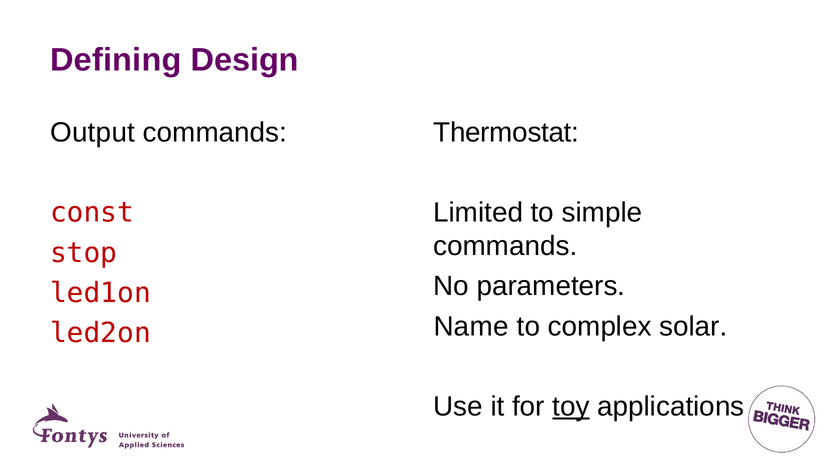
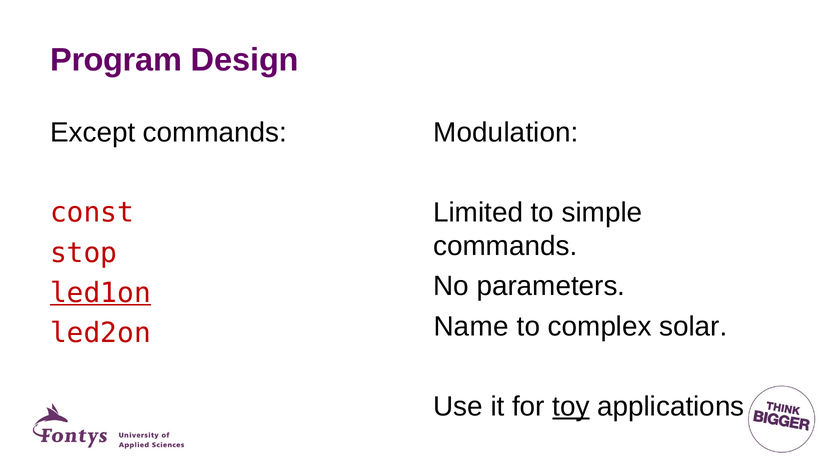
Defining: Defining -> Program
Output: Output -> Except
Thermostat: Thermostat -> Modulation
led1on underline: none -> present
